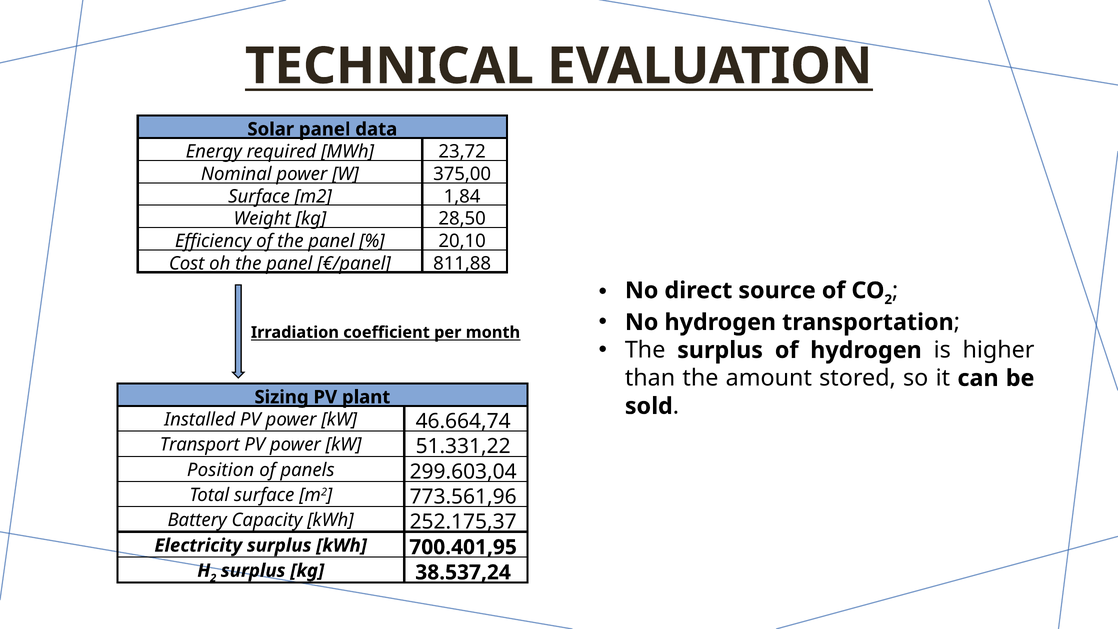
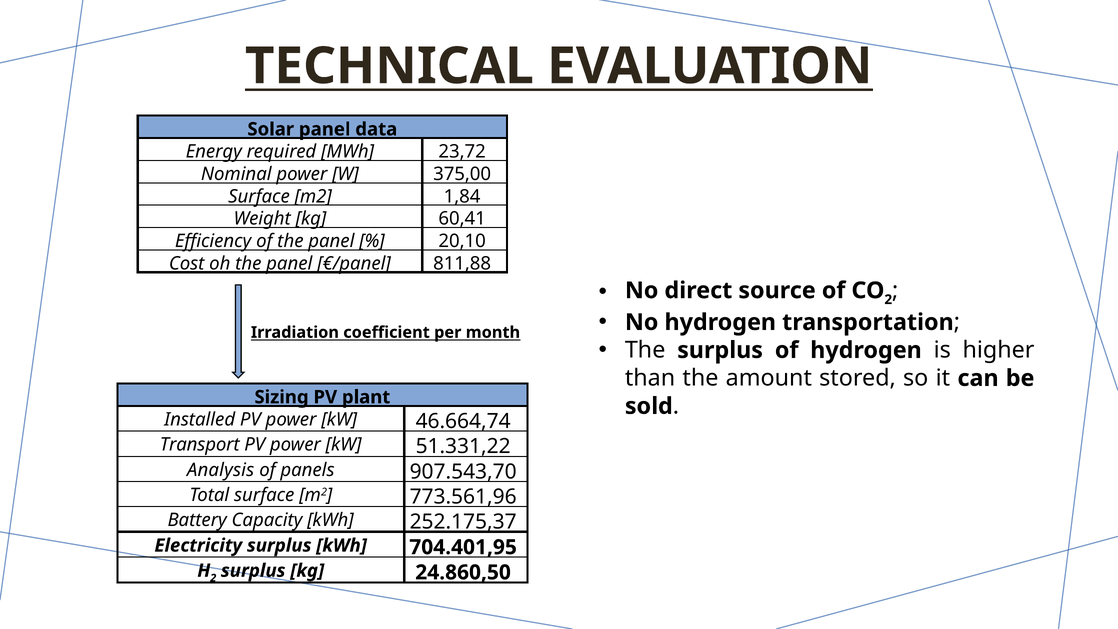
28,50: 28,50 -> 60,41
Position: Position -> Analysis
299.603,04: 299.603,04 -> 907.543,70
700.401,95: 700.401,95 -> 704.401,95
38.537,24: 38.537,24 -> 24.860,50
